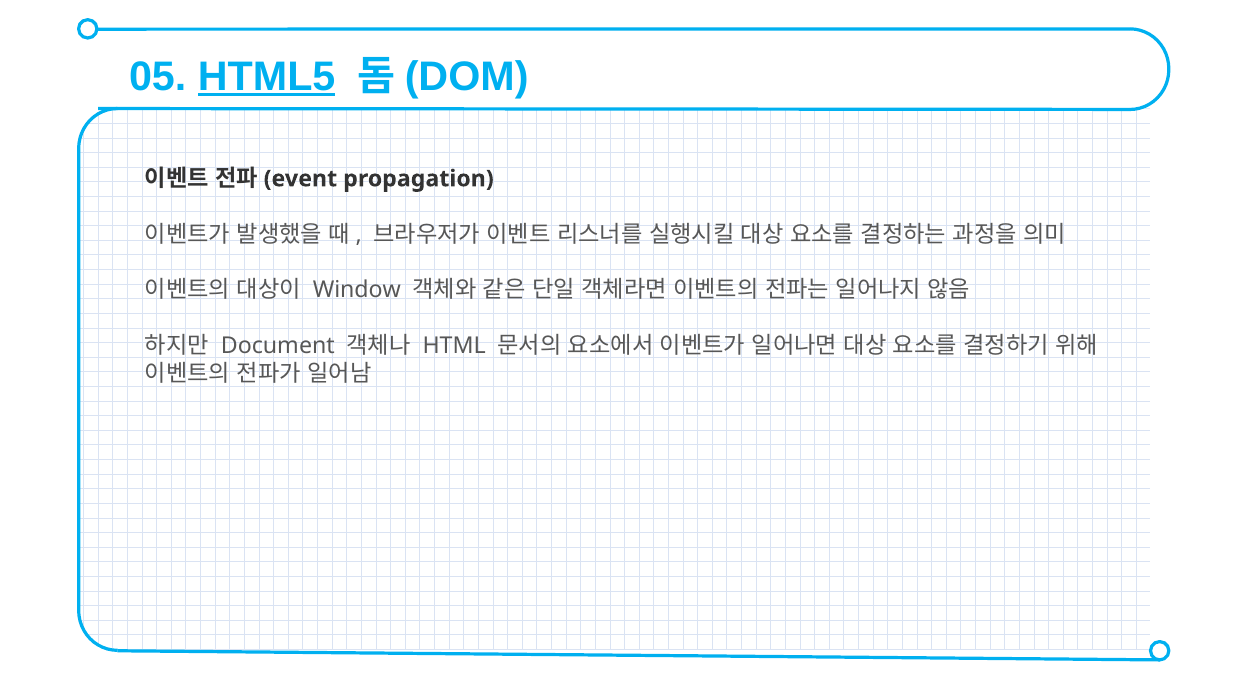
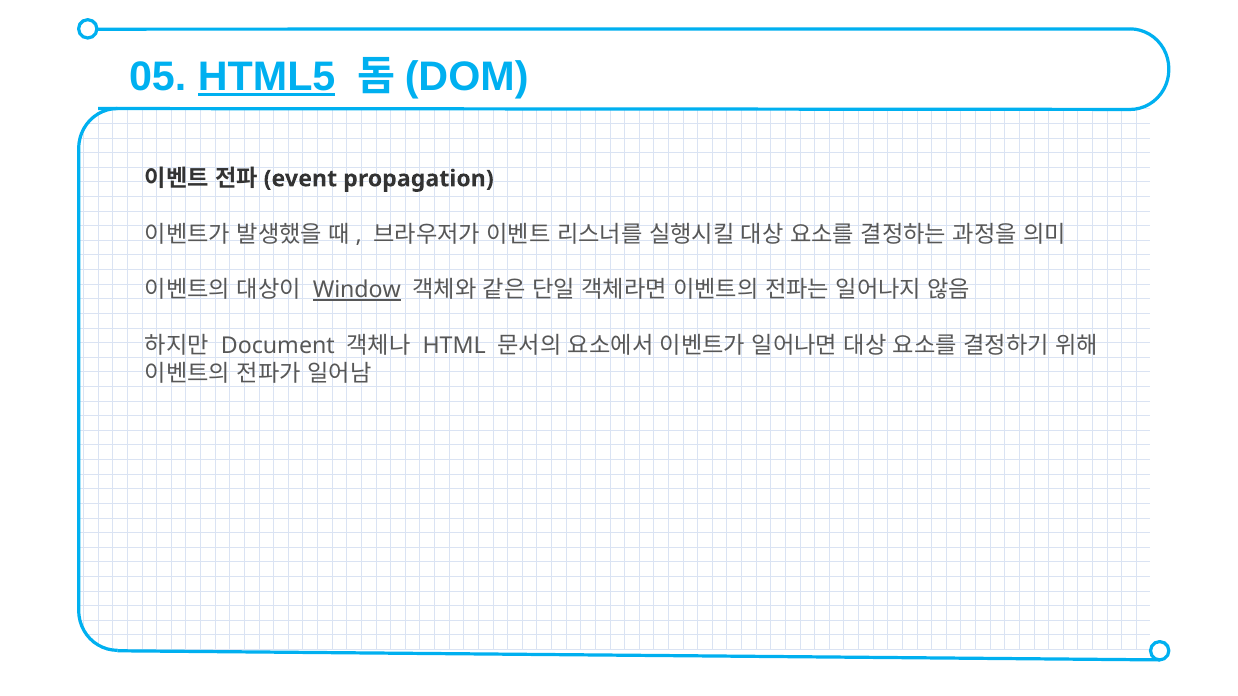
Window underline: none -> present
